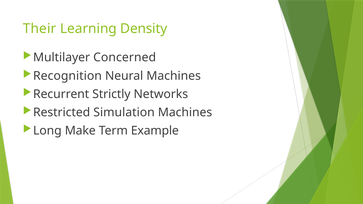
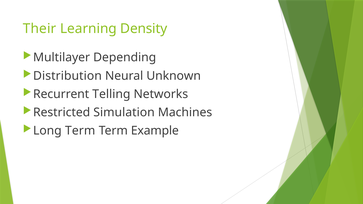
Concerned: Concerned -> Depending
Recognition: Recognition -> Distribution
Neural Machines: Machines -> Unknown
Strictly: Strictly -> Telling
Long Make: Make -> Term
